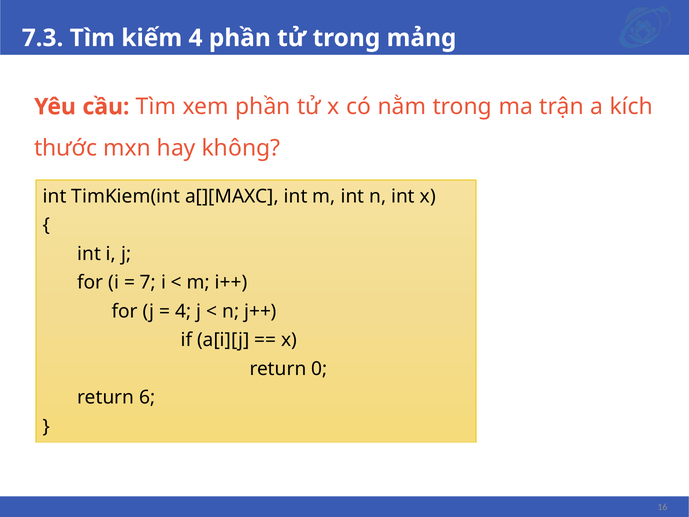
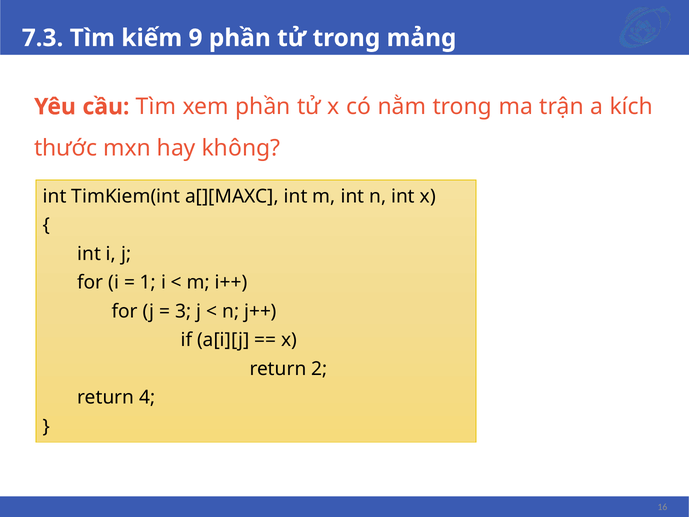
kiếm 4: 4 -> 9
7: 7 -> 1
4 at (183, 311): 4 -> 3
0: 0 -> 2
6: 6 -> 4
